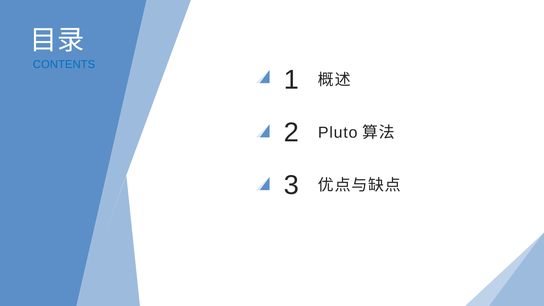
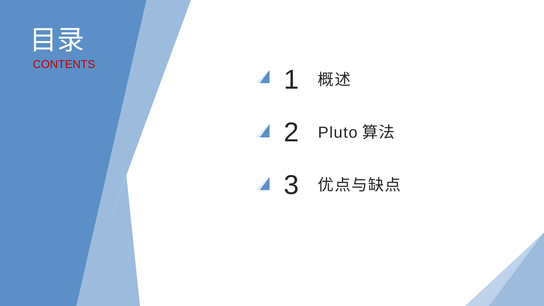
CONTENTS colour: blue -> red
